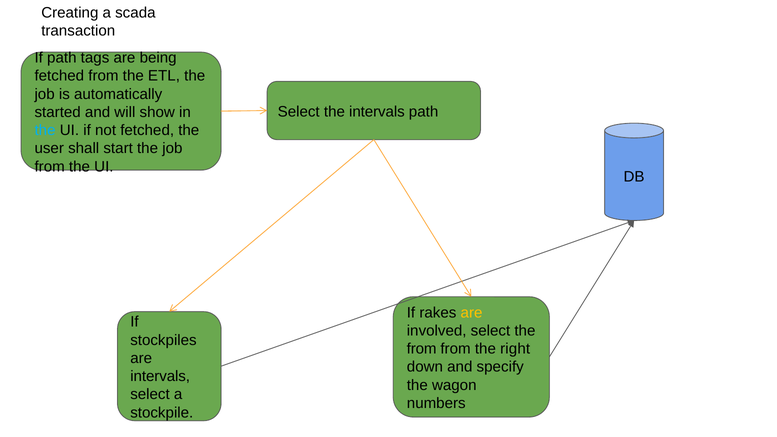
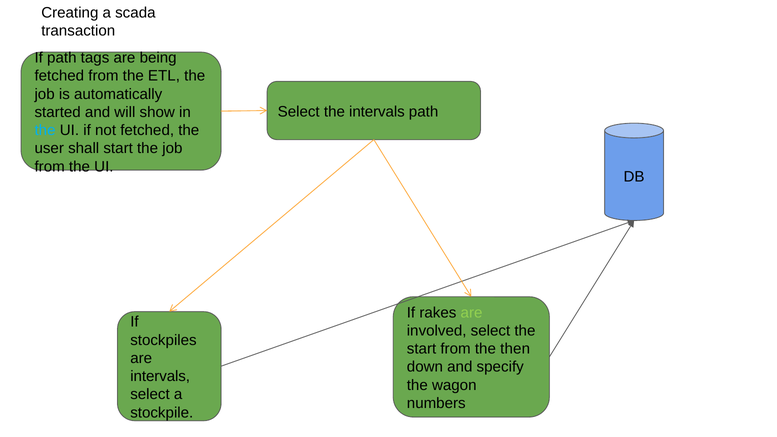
are at (472, 313) colour: yellow -> light green
from at (422, 349): from -> start
right: right -> then
